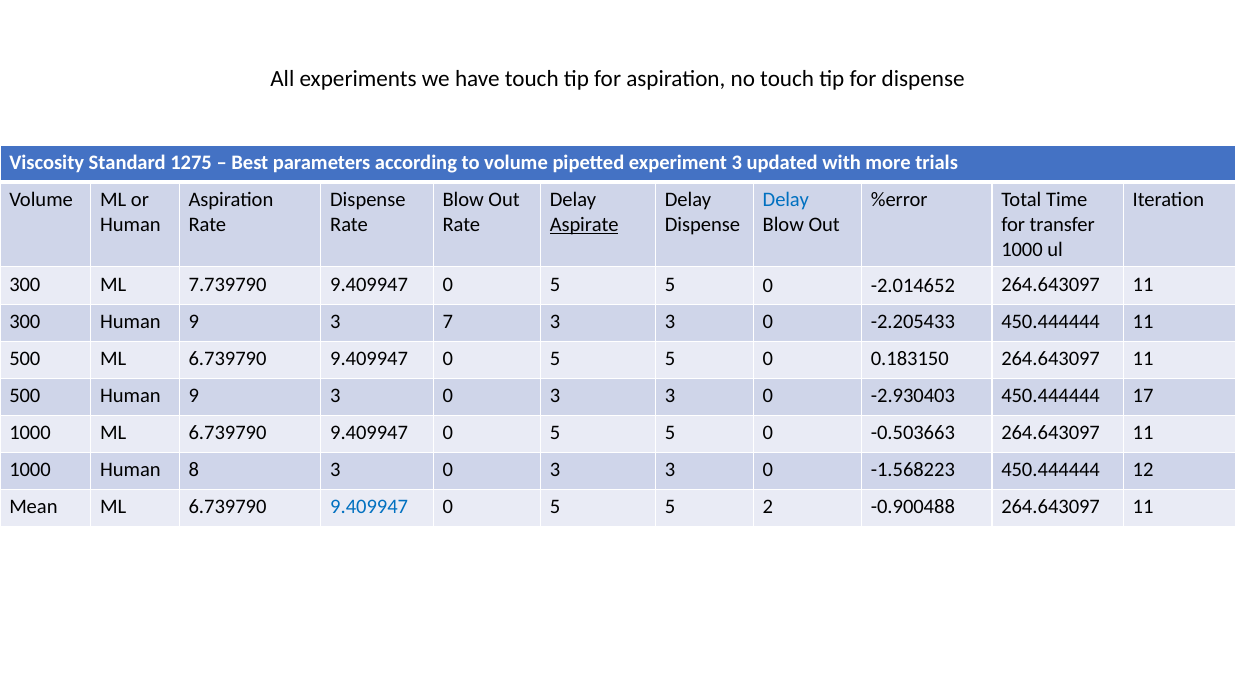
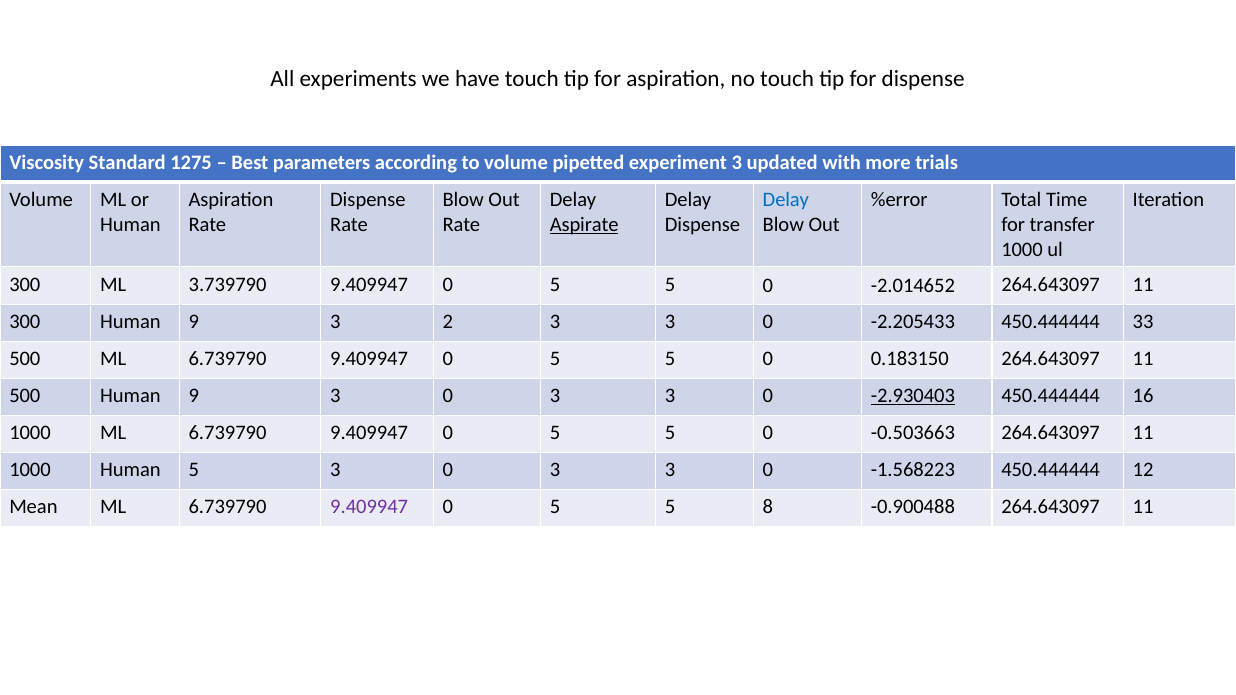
7.739790: 7.739790 -> 3.739790
7: 7 -> 2
450.444444 11: 11 -> 33
-2.930403 underline: none -> present
17: 17 -> 16
Human 8: 8 -> 5
9.409947 at (369, 507) colour: blue -> purple
2: 2 -> 8
